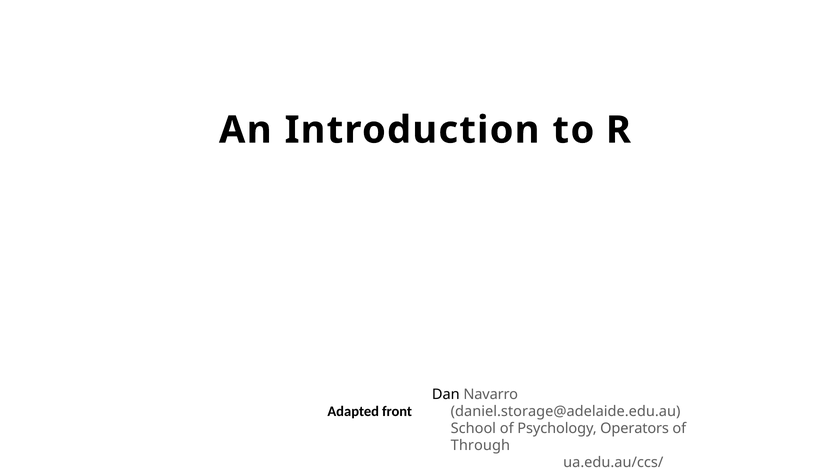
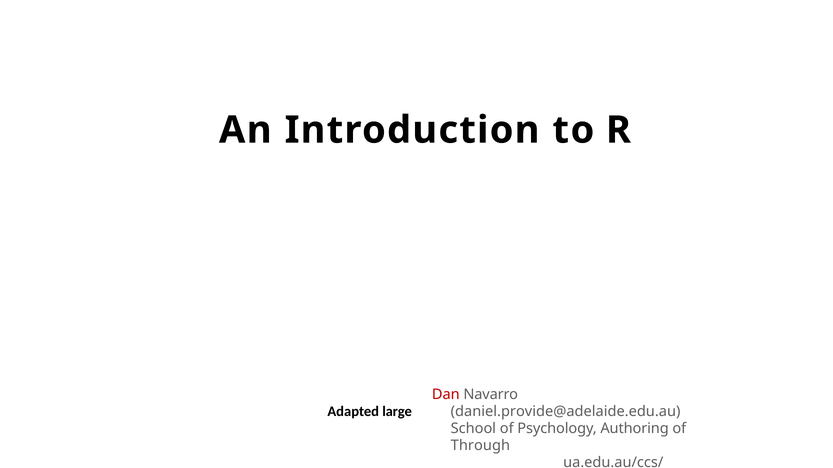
Dan colour: black -> red
front: front -> large
daniel.storage@adelaide.edu.au: daniel.storage@adelaide.edu.au -> daniel.provide@adelaide.edu.au
Operators: Operators -> Authoring
